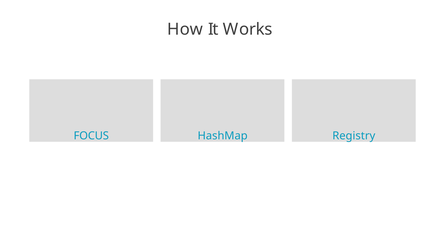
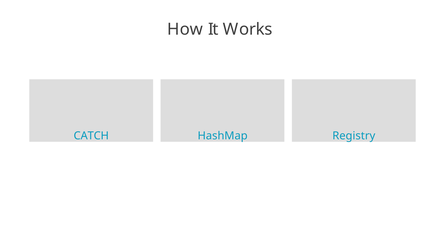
FOCUS: FOCUS -> CATCH
